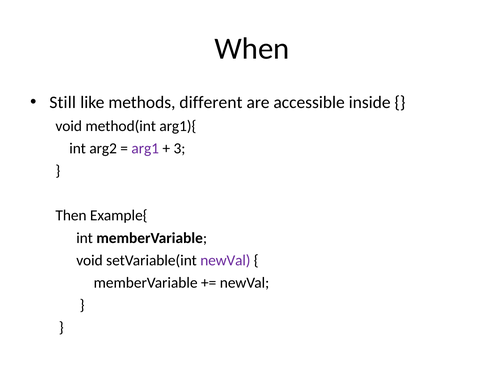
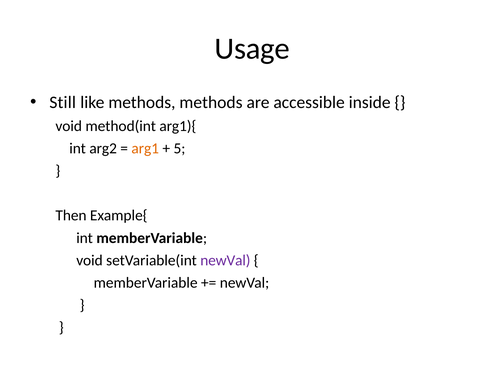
When: When -> Usage
methods different: different -> methods
arg1 colour: purple -> orange
3: 3 -> 5
